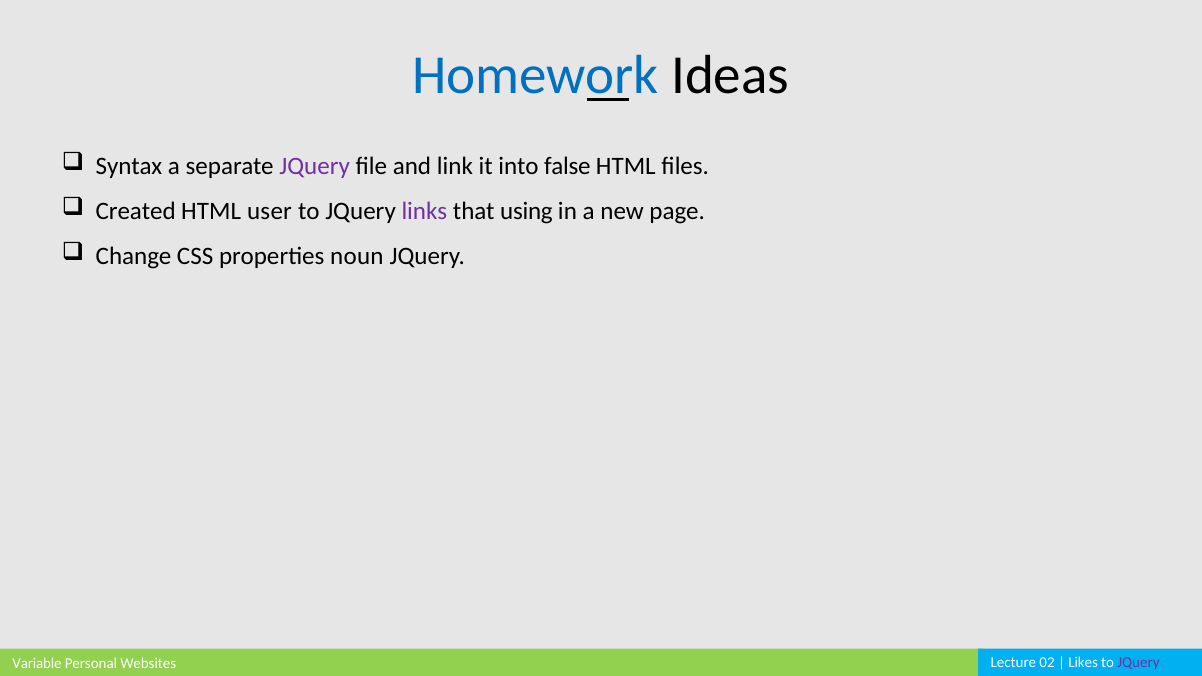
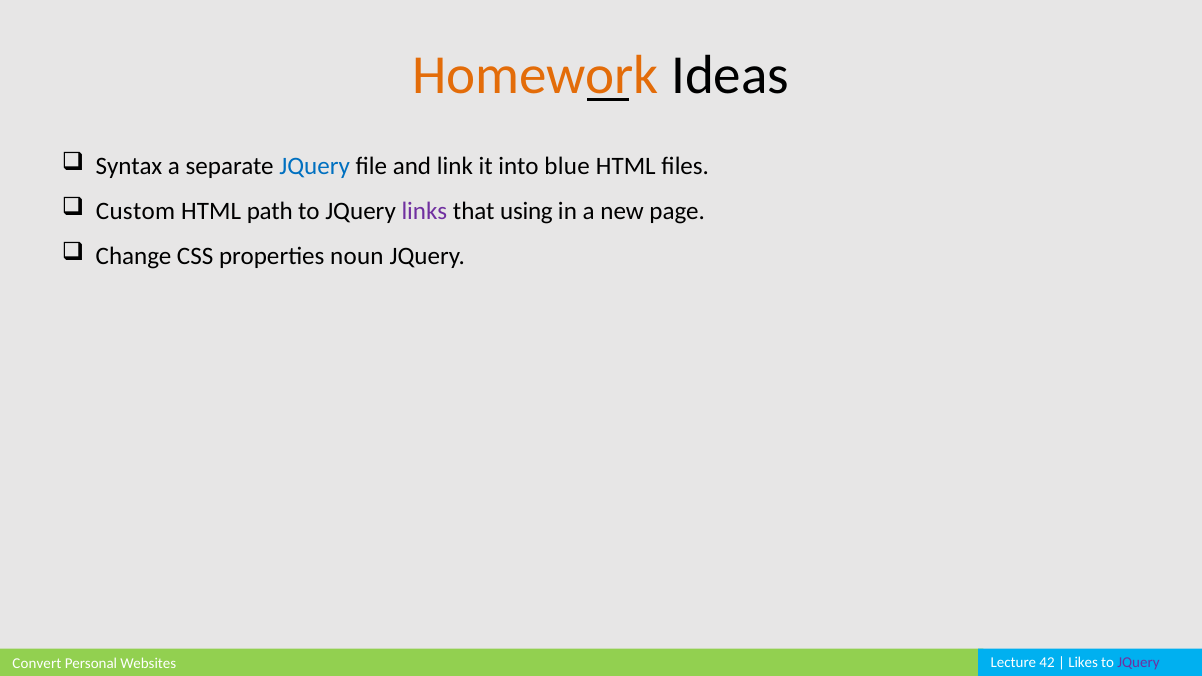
Homework colour: blue -> orange
JQuery at (315, 166) colour: purple -> blue
false: false -> blue
Created: Created -> Custom
user: user -> path
Variable: Variable -> Convert
02: 02 -> 42
